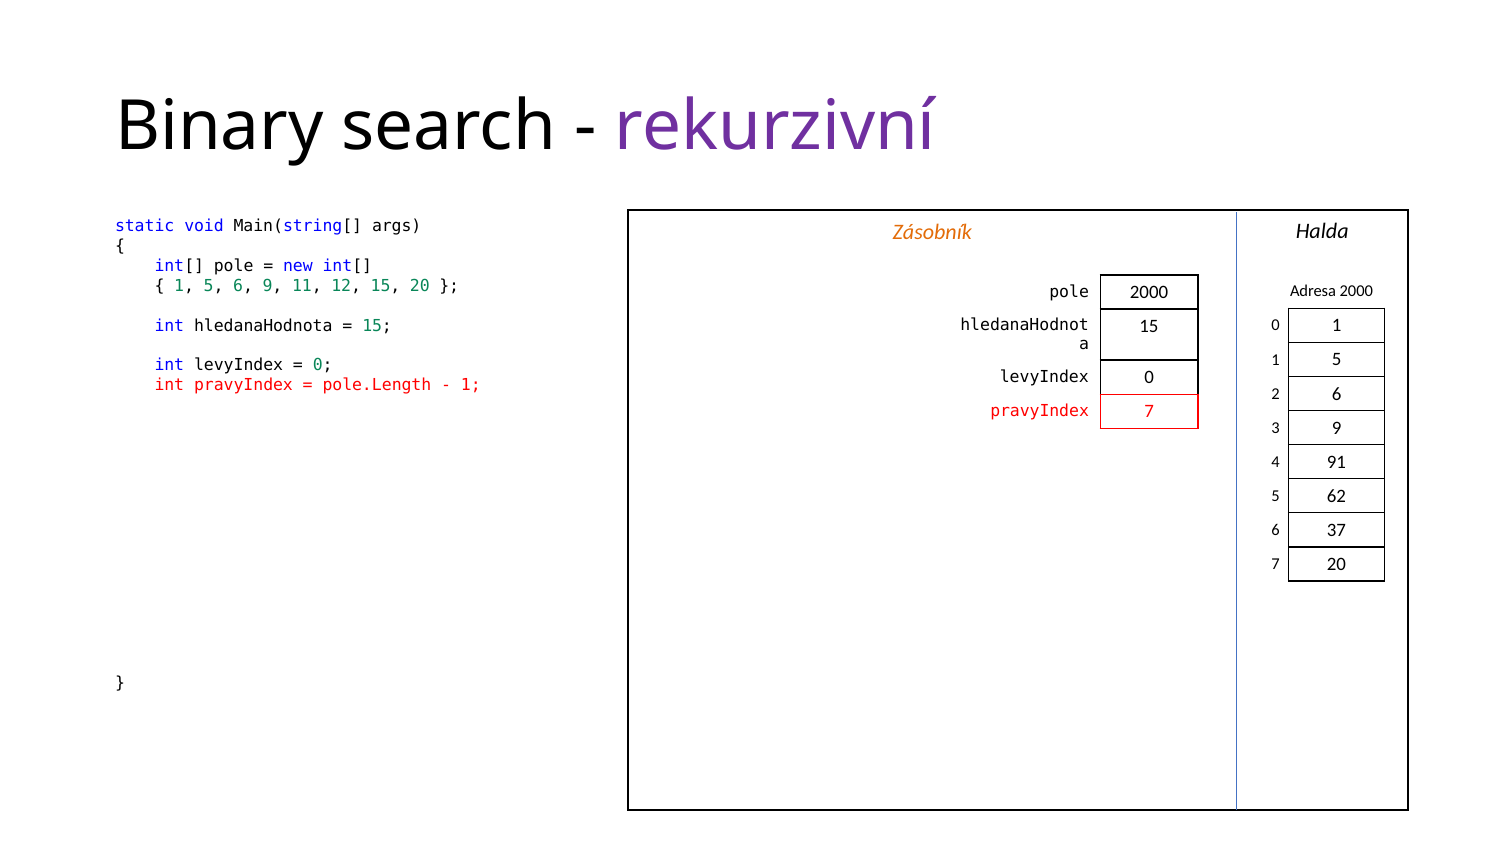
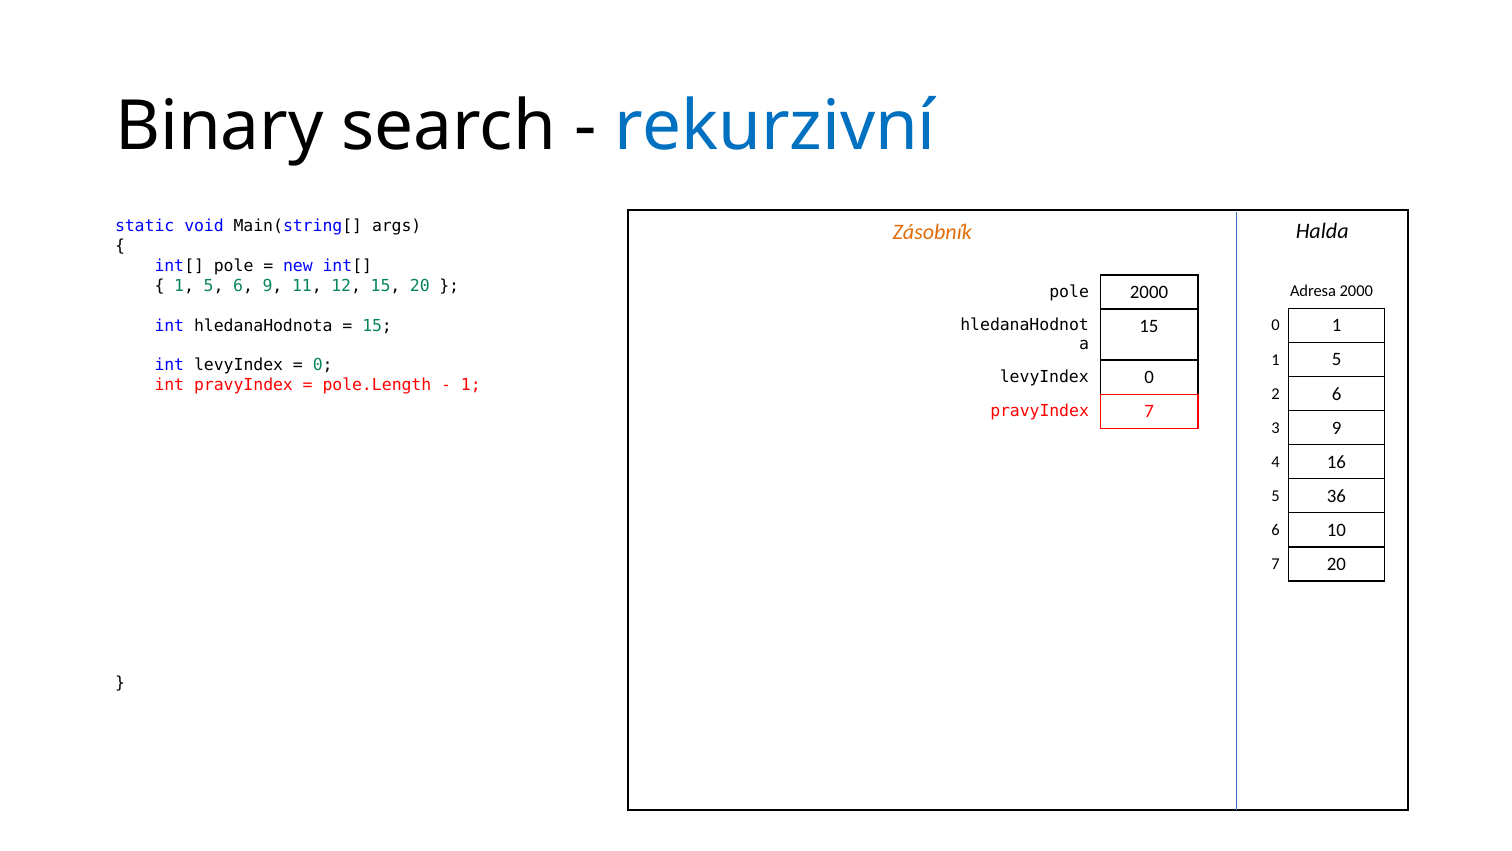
rekurzivní colour: purple -> blue
91: 91 -> 16
62: 62 -> 36
37: 37 -> 10
